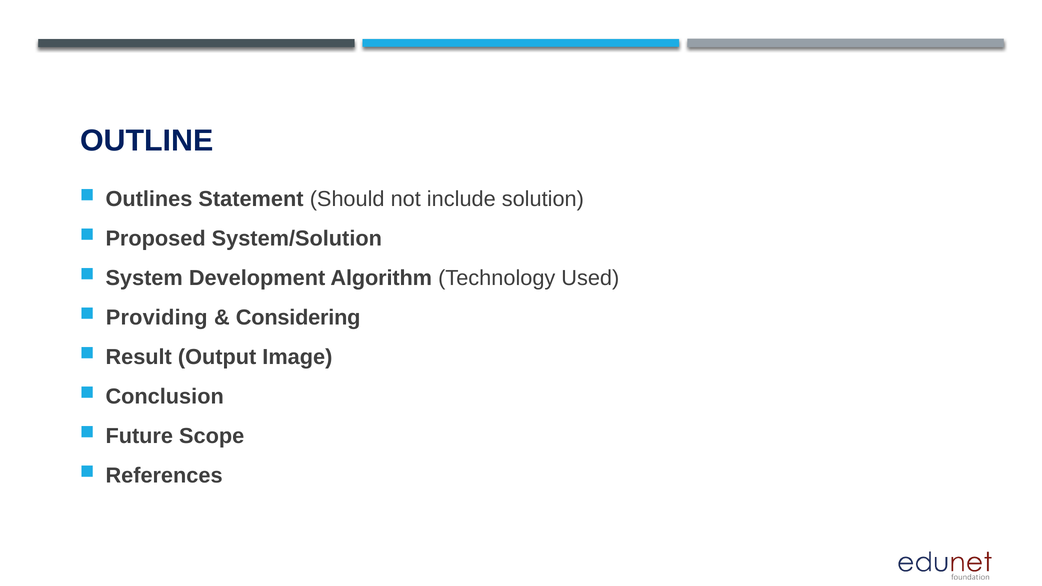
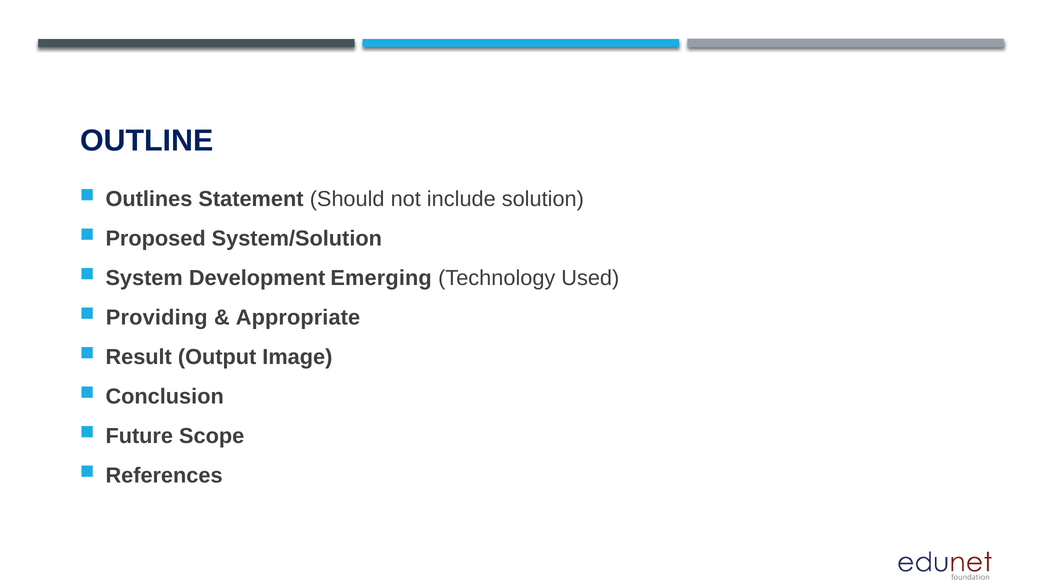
Algorithm: Algorithm -> Emerging
Considering: Considering -> Appropriate
